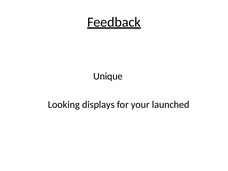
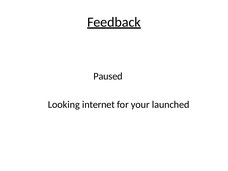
Unique: Unique -> Paused
displays: displays -> internet
